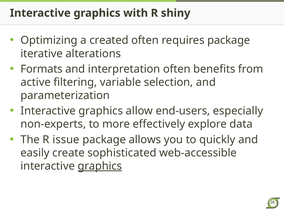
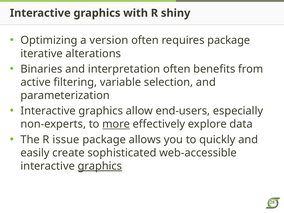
created: created -> version
Formats: Formats -> Binaries
more underline: none -> present
